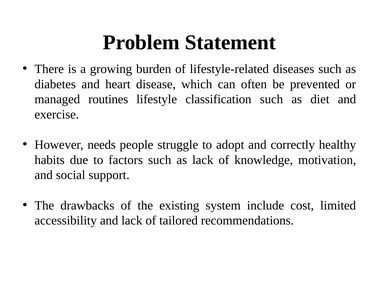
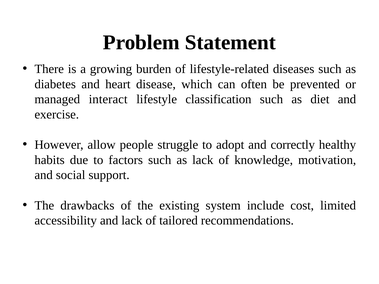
routines: routines -> interact
needs: needs -> allow
